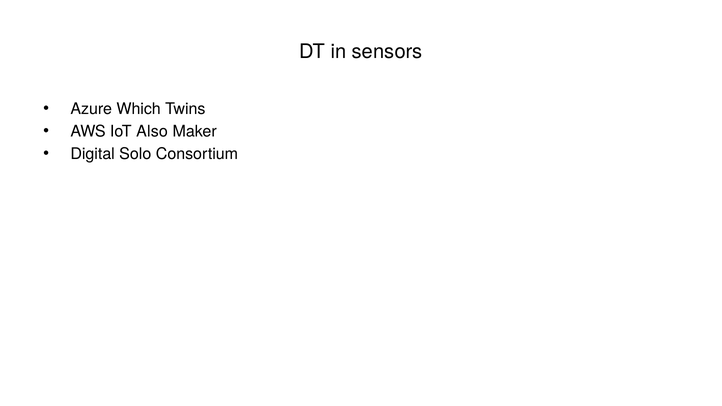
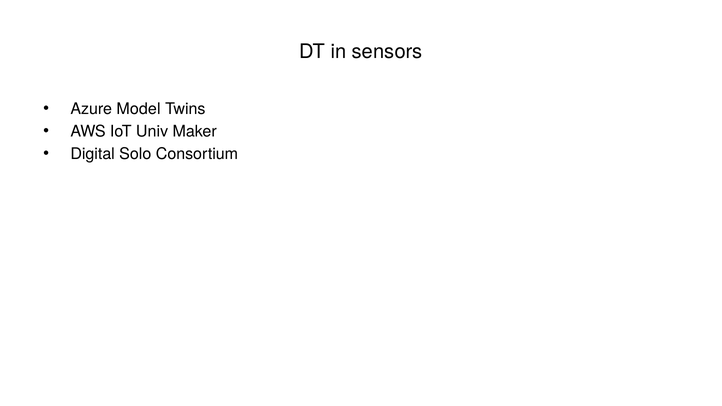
Which: Which -> Model
Also: Also -> Univ
